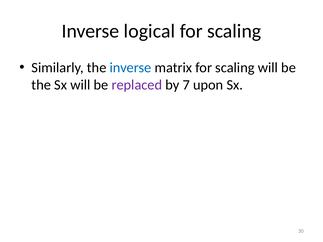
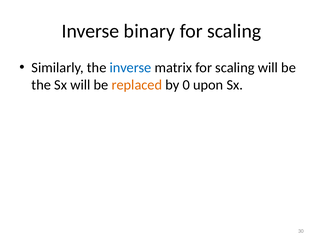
logical: logical -> binary
replaced colour: purple -> orange
7: 7 -> 0
